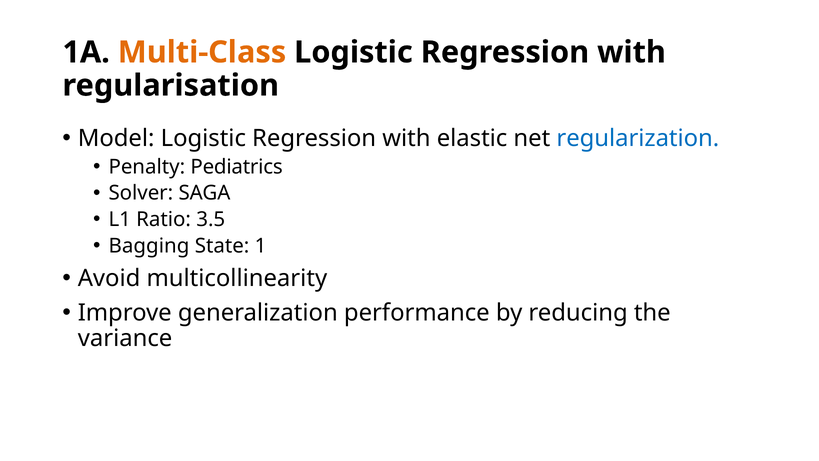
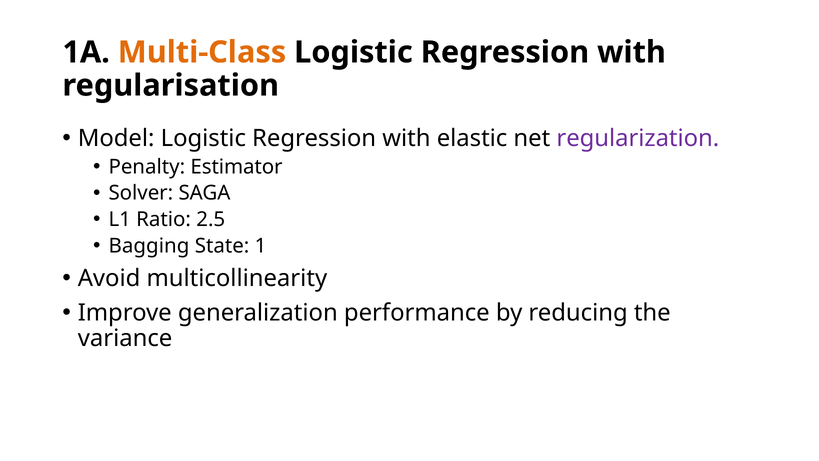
regularization colour: blue -> purple
Pediatrics: Pediatrics -> Estimator
3.5: 3.5 -> 2.5
